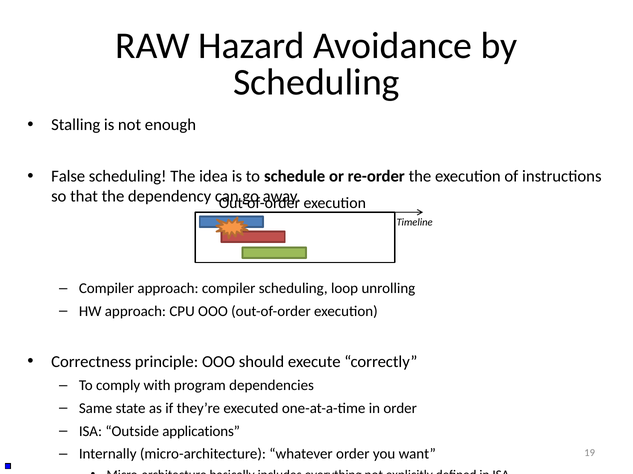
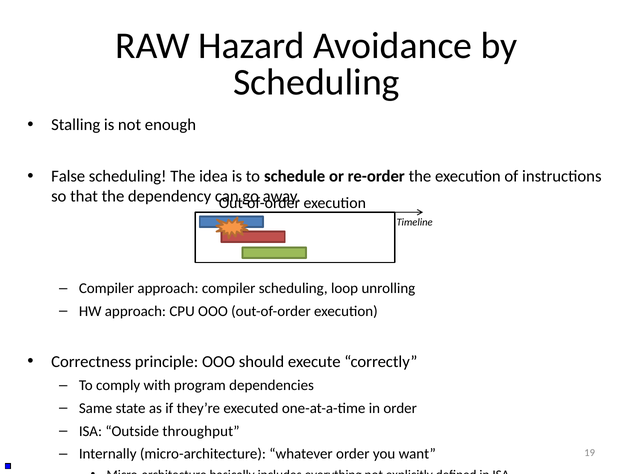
applications: applications -> throughput
